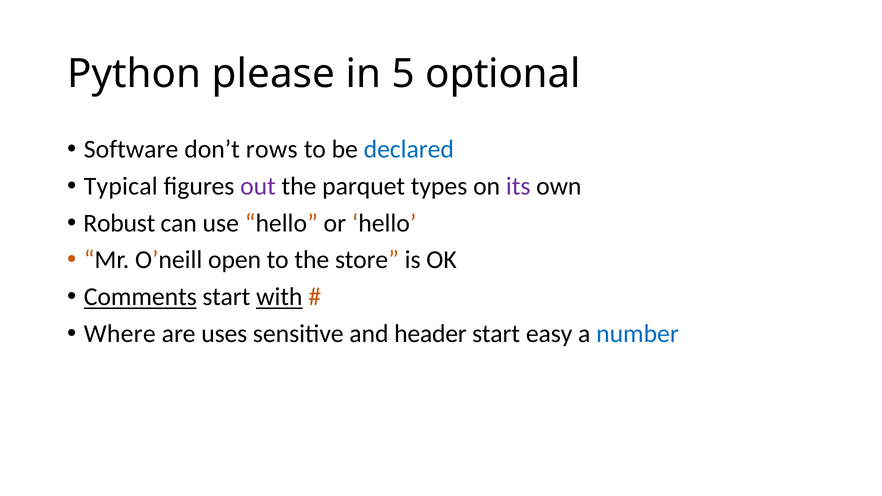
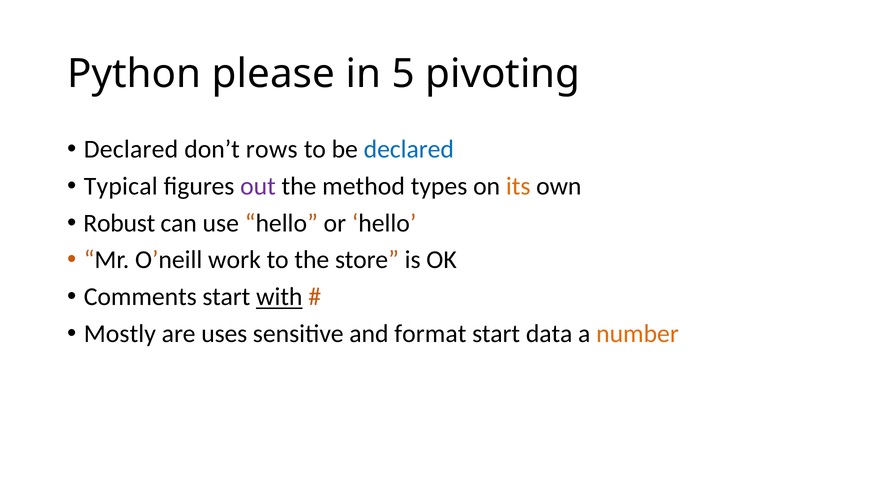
optional: optional -> pivoting
Software at (131, 149): Software -> Declared
parquet: parquet -> method
its colour: purple -> orange
open: open -> work
Comments underline: present -> none
Where: Where -> Mostly
header: header -> format
easy: easy -> data
number colour: blue -> orange
